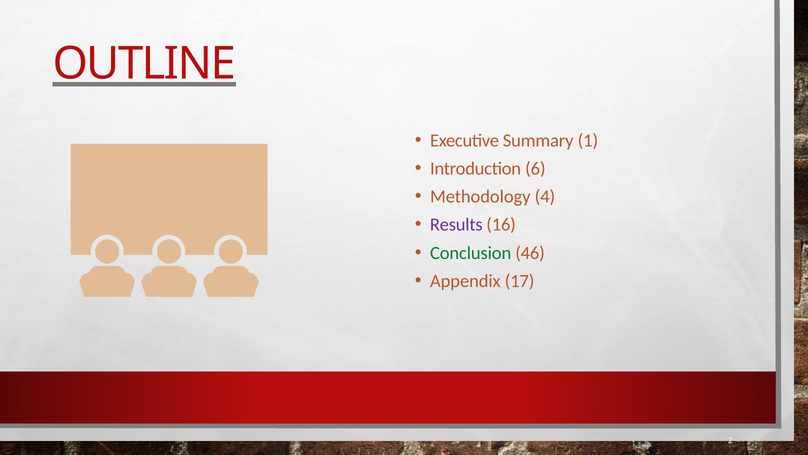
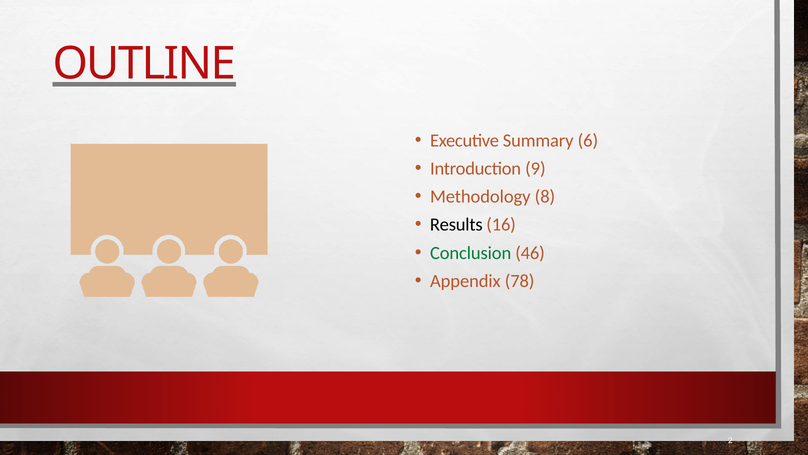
1: 1 -> 6
6: 6 -> 9
4: 4 -> 8
Results colour: purple -> black
17: 17 -> 78
